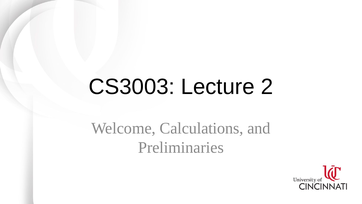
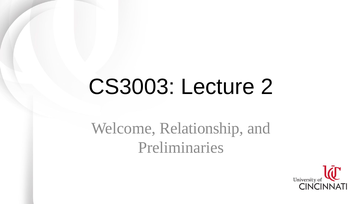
Calculations: Calculations -> Relationship
